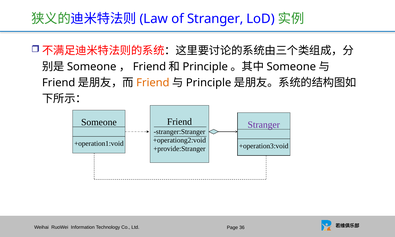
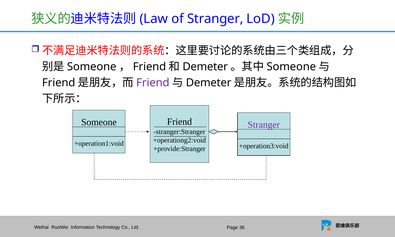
Principle at (205, 67): Principle -> Demeter
Friend at (153, 83) colour: orange -> purple
Principle at (209, 83): Principle -> Demeter
